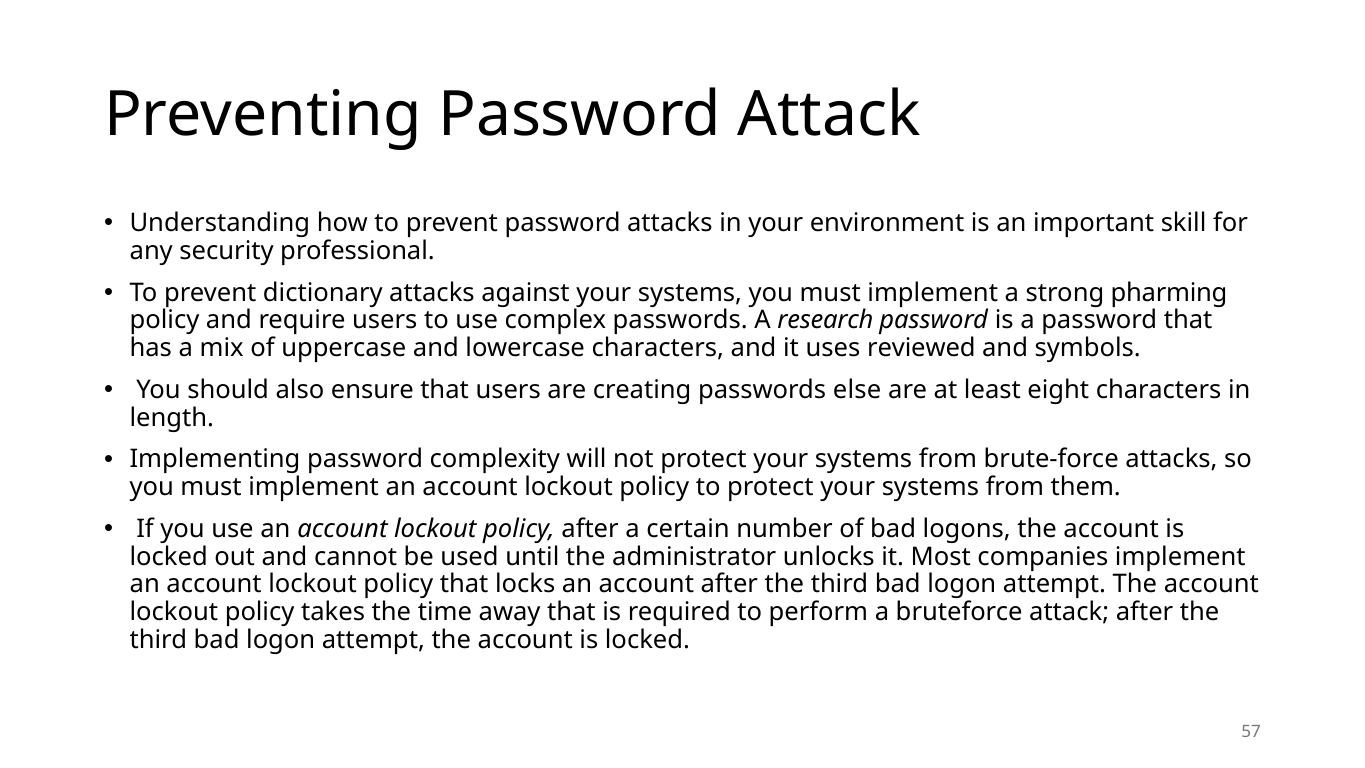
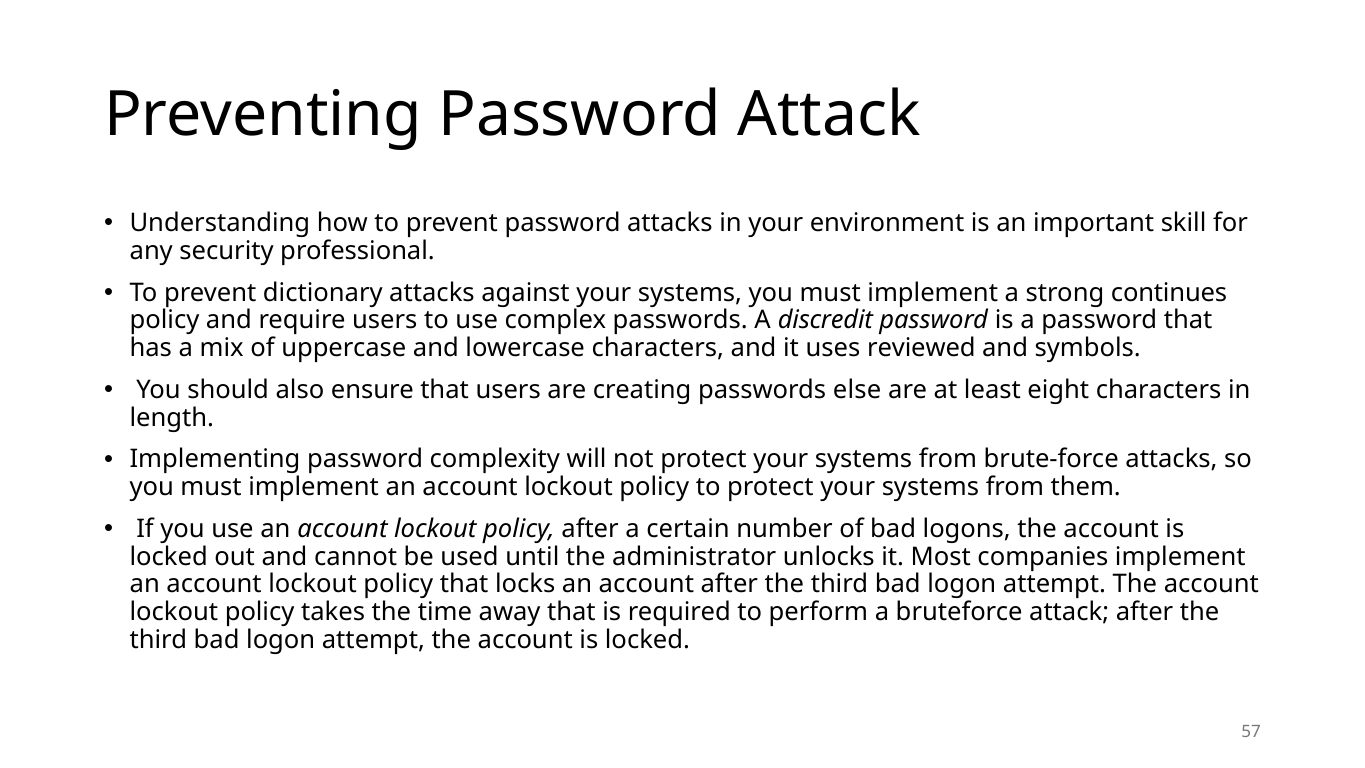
pharming: pharming -> continues
research: research -> discredit
